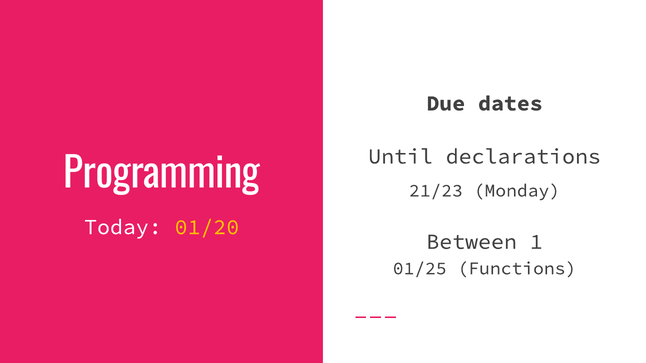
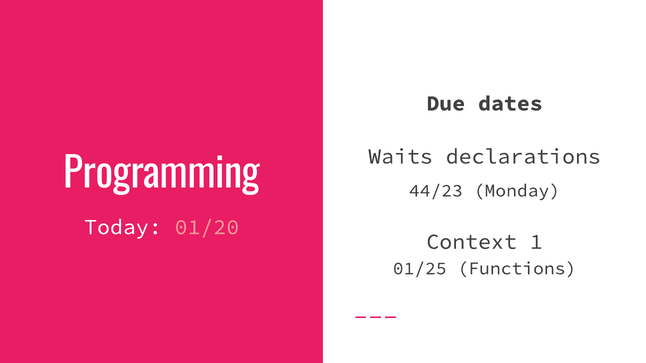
Until: Until -> Waits
21/23: 21/23 -> 44/23
01/20 colour: yellow -> pink
Between: Between -> Context
